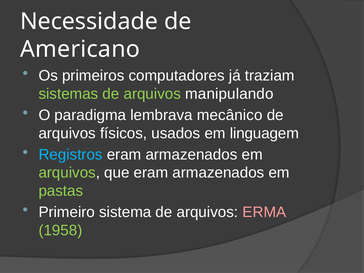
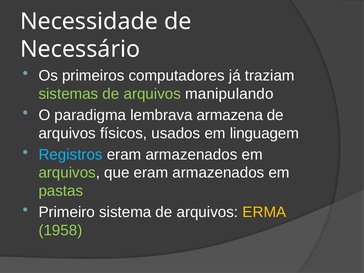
Americano: Americano -> Necessário
mecânico: mecânico -> armazena
ERMA colour: pink -> yellow
